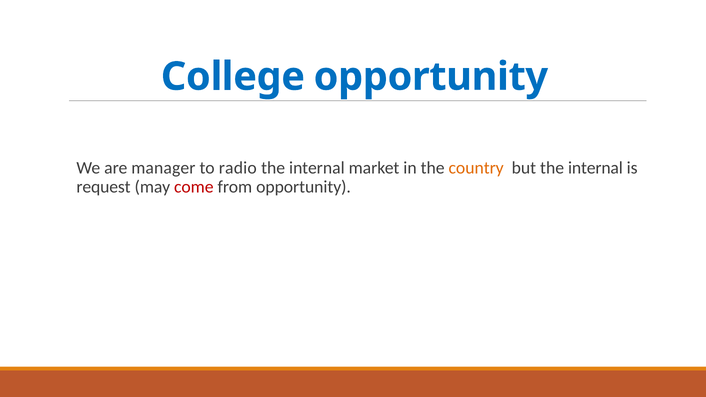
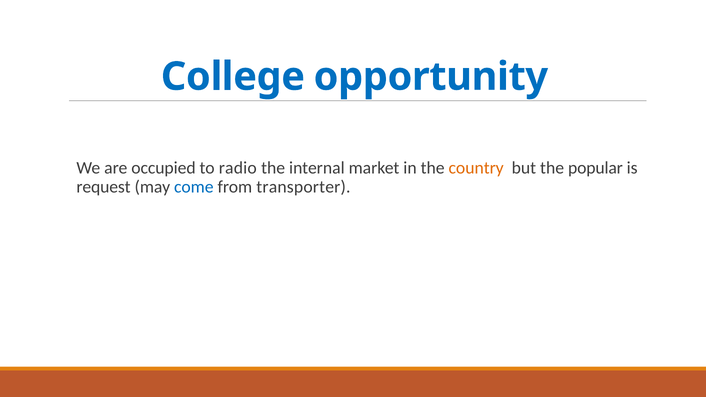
manager: manager -> occupied
but the internal: internal -> popular
come colour: red -> blue
from opportunity: opportunity -> transporter
